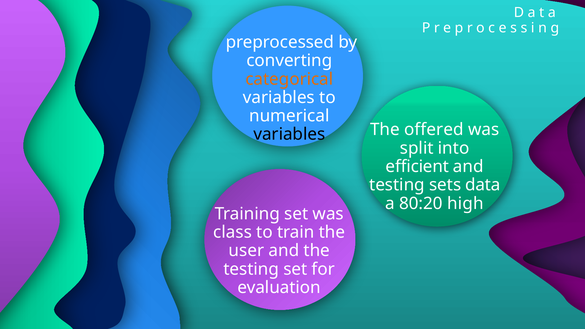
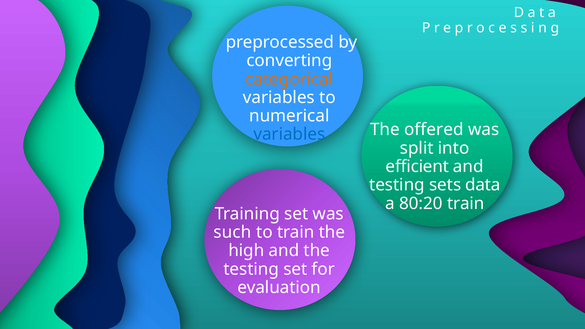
variables at (289, 134) colour: black -> blue
80:20 high: high -> train
class: class -> such
user: user -> high
